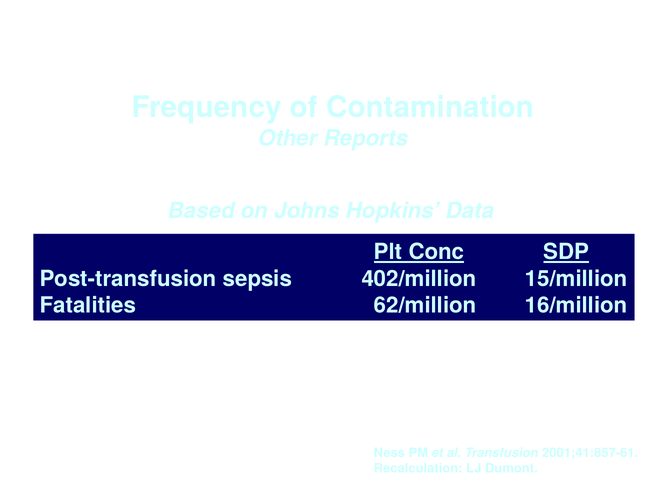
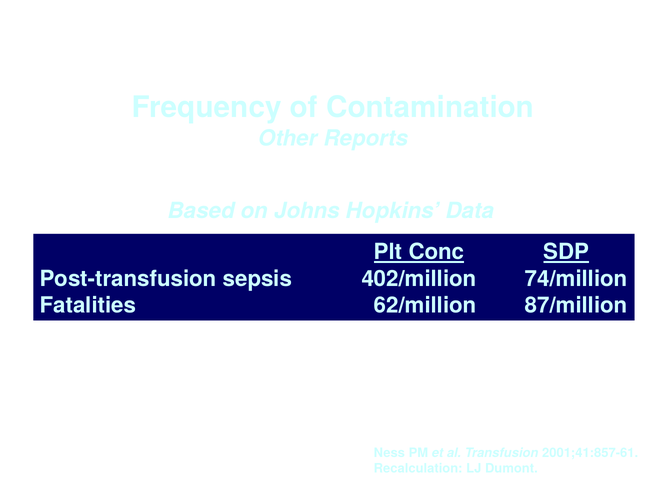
15/million: 15/million -> 74/million
16/million: 16/million -> 87/million
